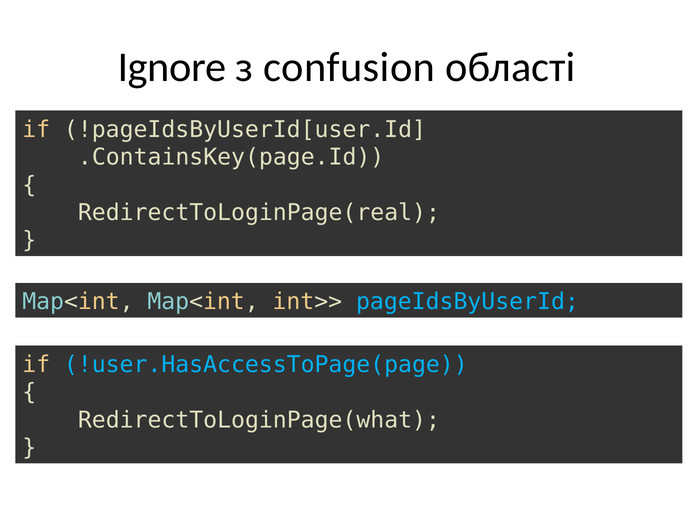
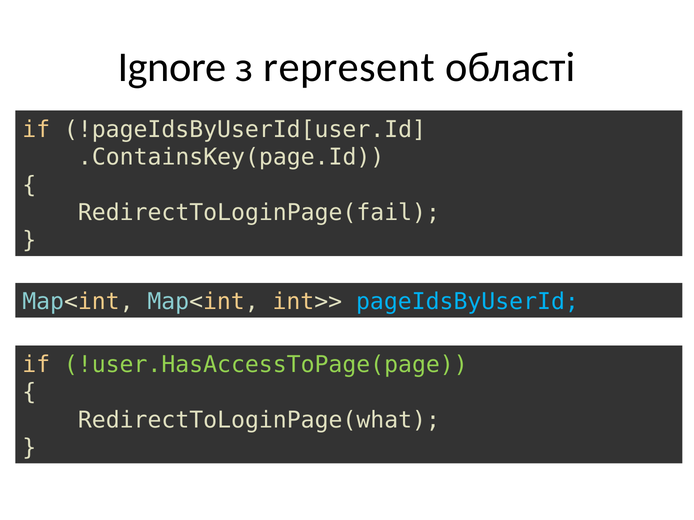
confusion: confusion -> represent
RedirectToLoginPage(real: RedirectToLoginPage(real -> RedirectToLoginPage(fail
!user.HasAccessToPage(page colour: light blue -> light green
